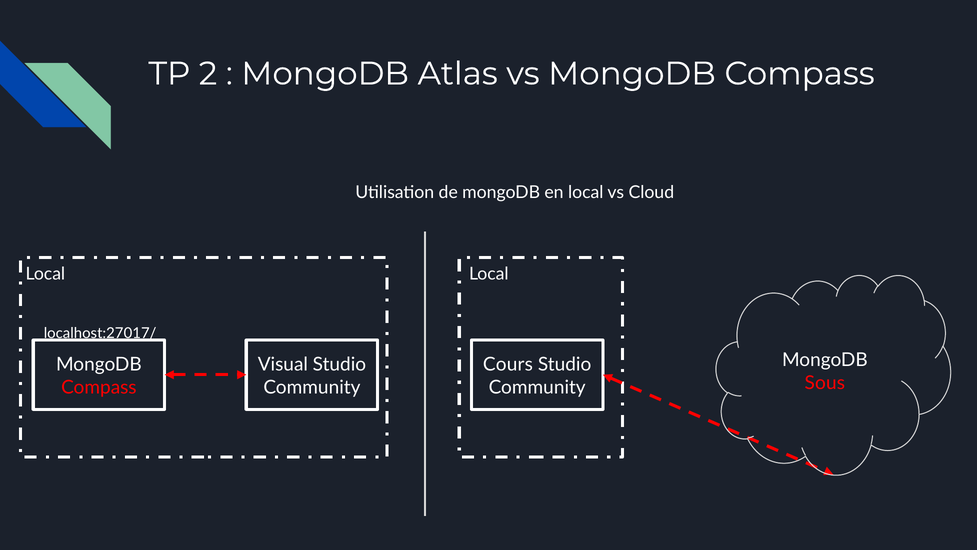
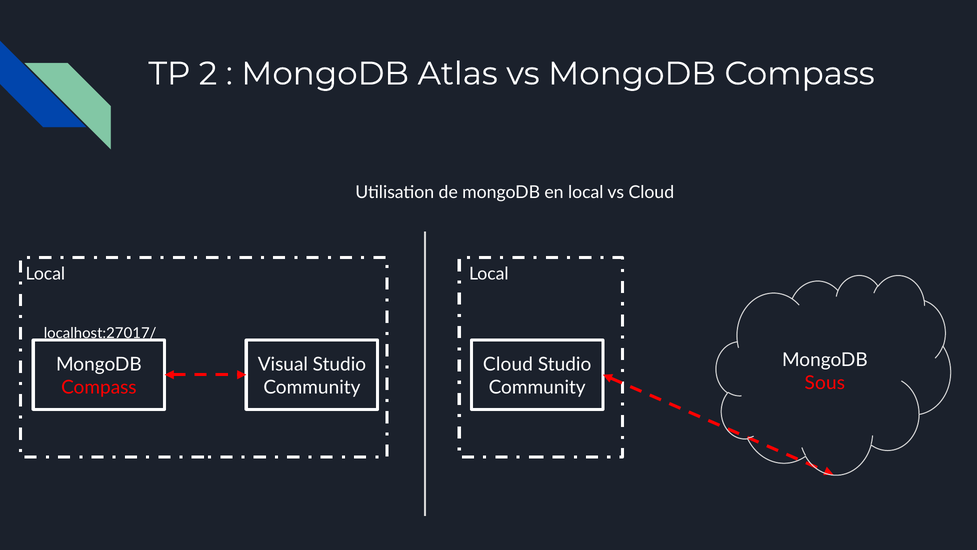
Cours at (508, 364): Cours -> Cloud
